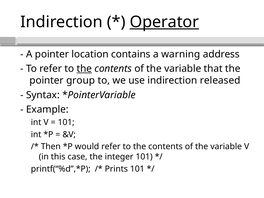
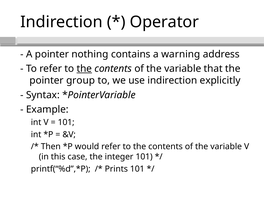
Operator underline: present -> none
location: location -> nothing
released: released -> explicitly
